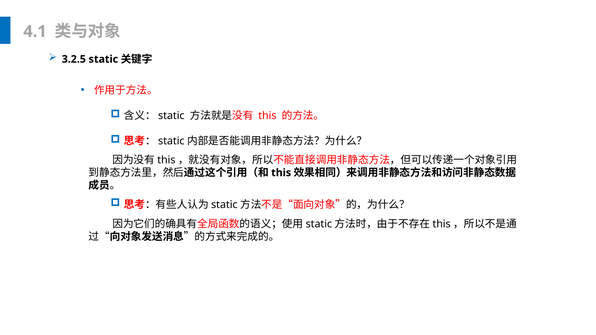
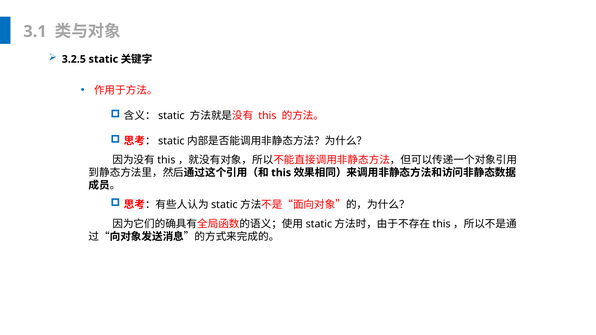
4.1: 4.1 -> 3.1
